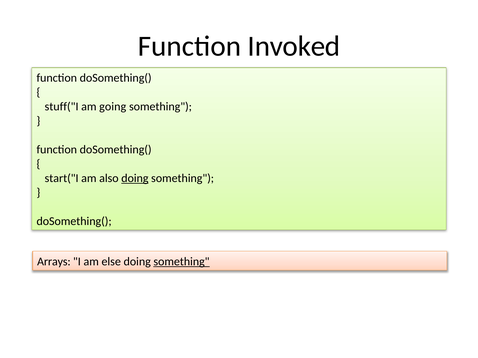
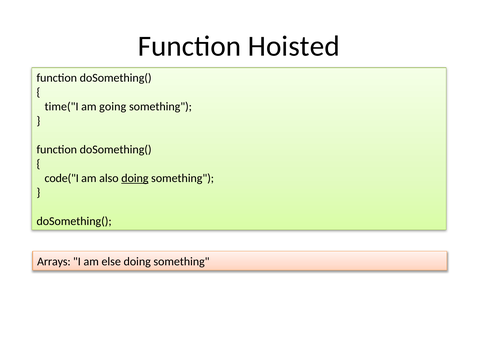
Invoked: Invoked -> Hoisted
stuff("I: stuff("I -> time("I
start("I: start("I -> code("I
something at (182, 262) underline: present -> none
